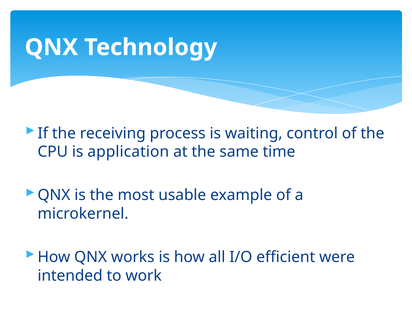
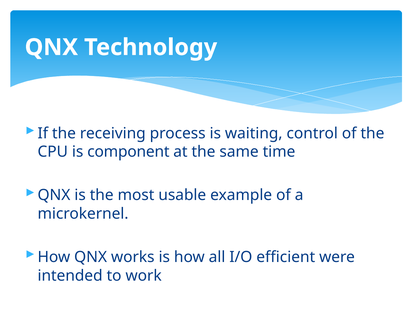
application: application -> component
